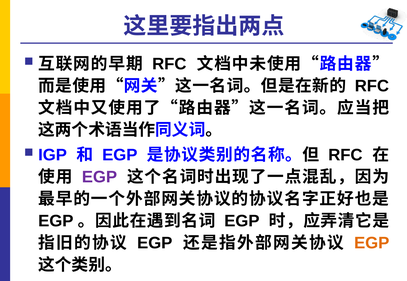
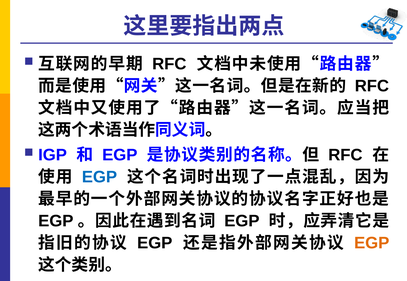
EGP at (99, 178) colour: purple -> blue
